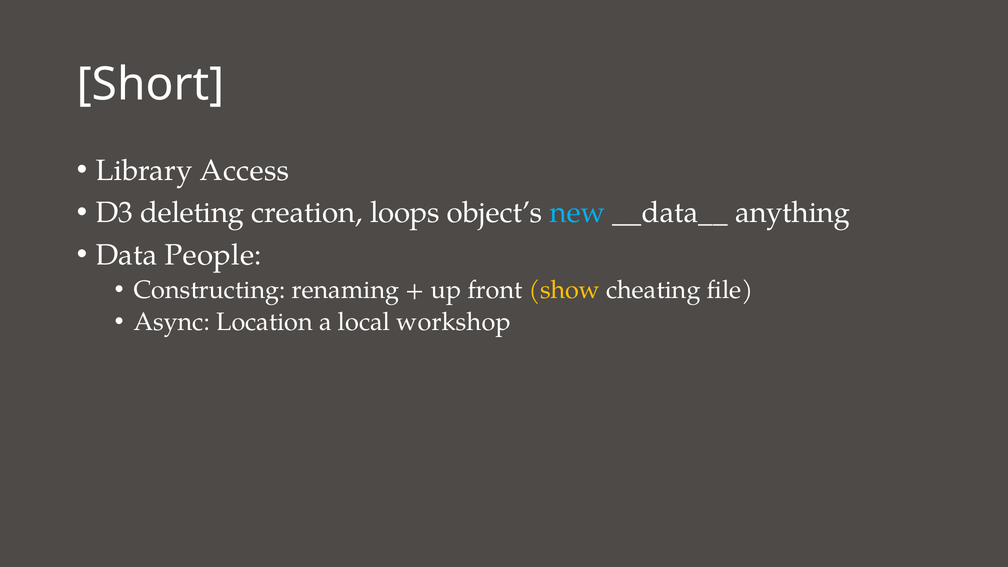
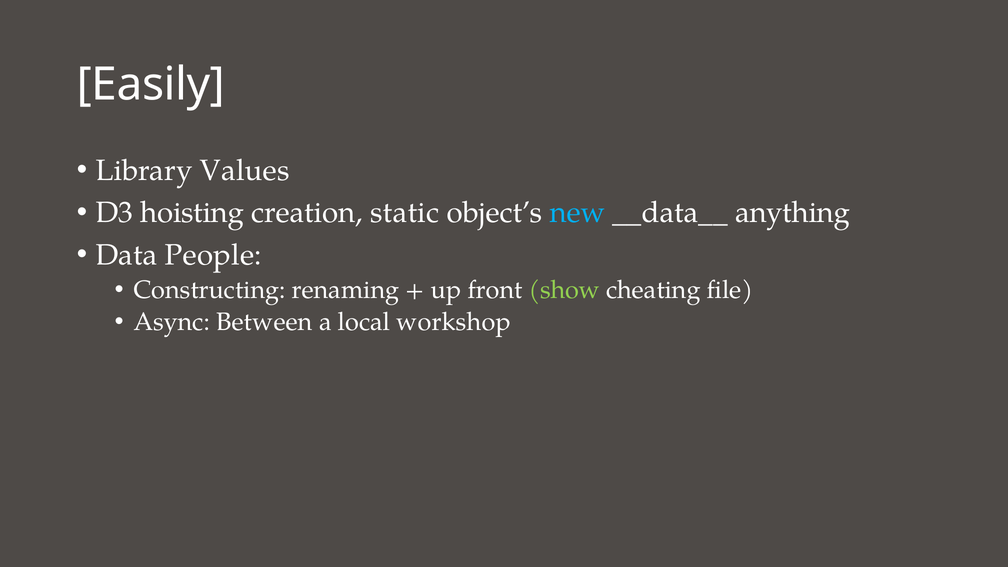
Short: Short -> Easily
Access: Access -> Values
deleting: deleting -> hoisting
loops: loops -> static
show colour: yellow -> light green
Location: Location -> Between
